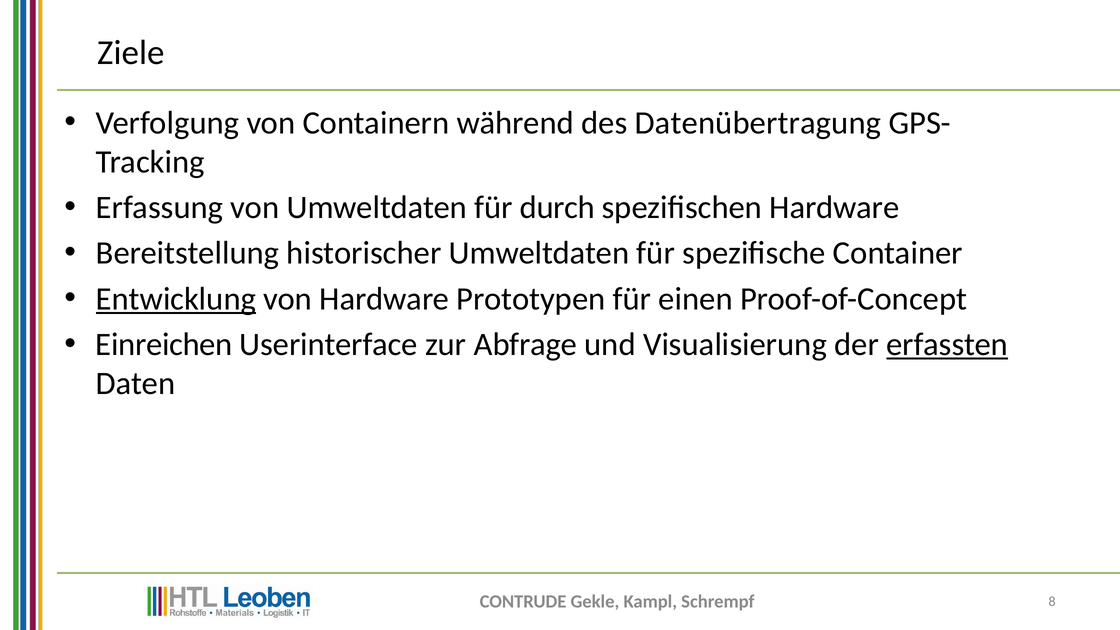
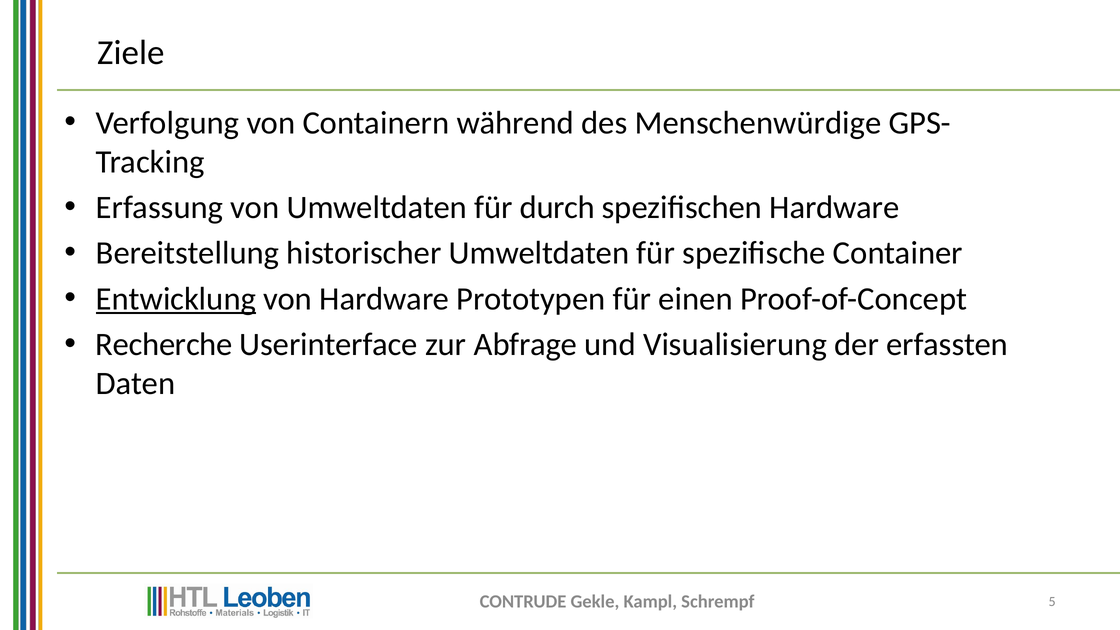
Datenübertragung: Datenübertragung -> Menschenwürdige
Einreichen: Einreichen -> Recherche
erfassten underline: present -> none
8: 8 -> 5
